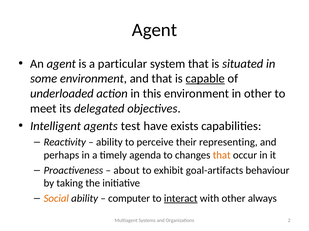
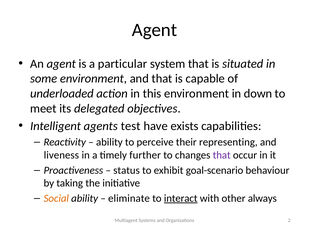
capable underline: present -> none
in other: other -> down
perhaps: perhaps -> liveness
agenda: agenda -> further
that at (222, 156) colour: orange -> purple
about: about -> status
goal-artifacts: goal-artifacts -> goal-scenario
computer: computer -> eliminate
